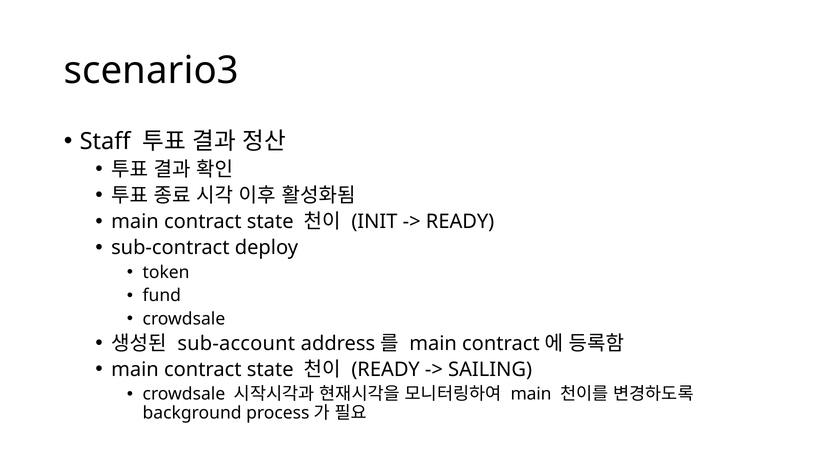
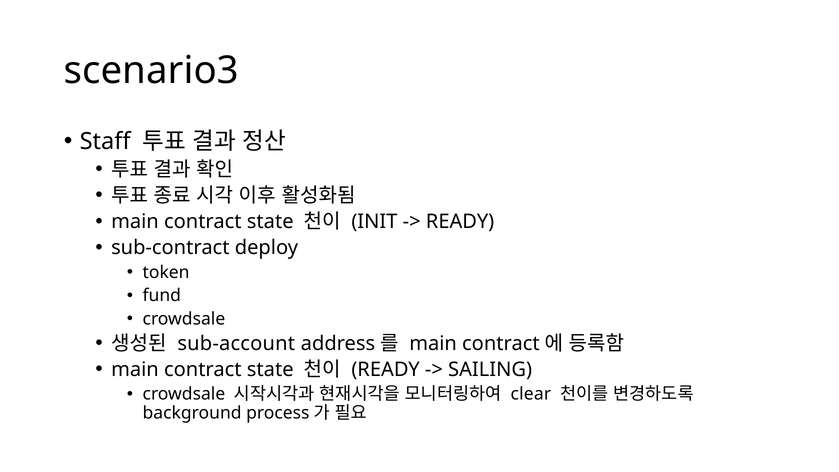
main at (531, 394): main -> clear
